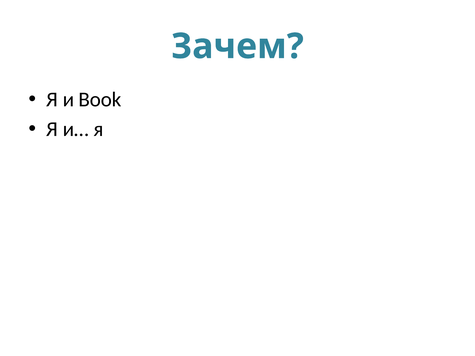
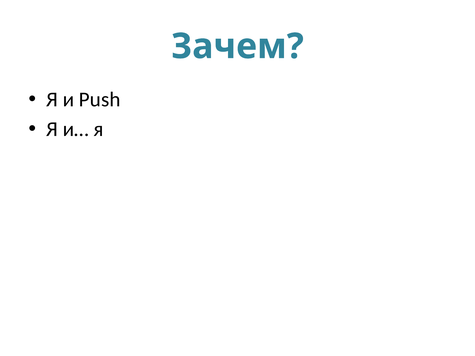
Book: Book -> Push
